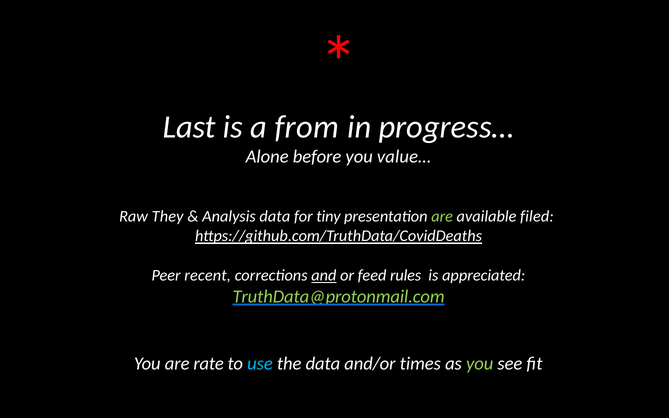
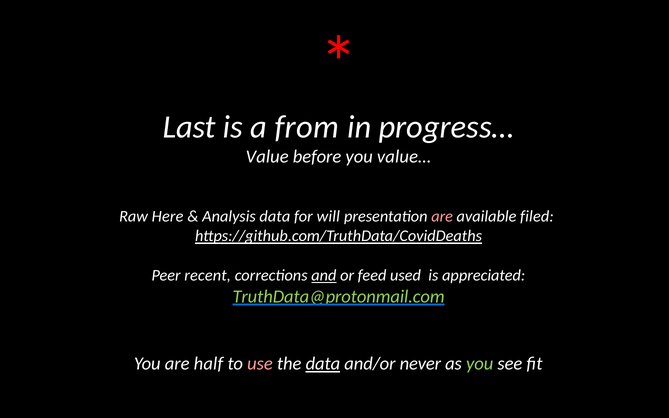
Alone: Alone -> Value
They: They -> Here
tiny: tiny -> will
are at (442, 217) colour: light green -> pink
rules: rules -> used
rate: rate -> half
use colour: light blue -> pink
data at (323, 364) underline: none -> present
times: times -> never
